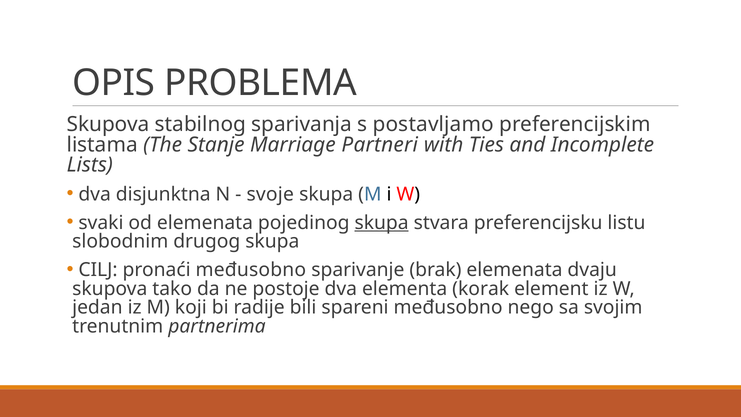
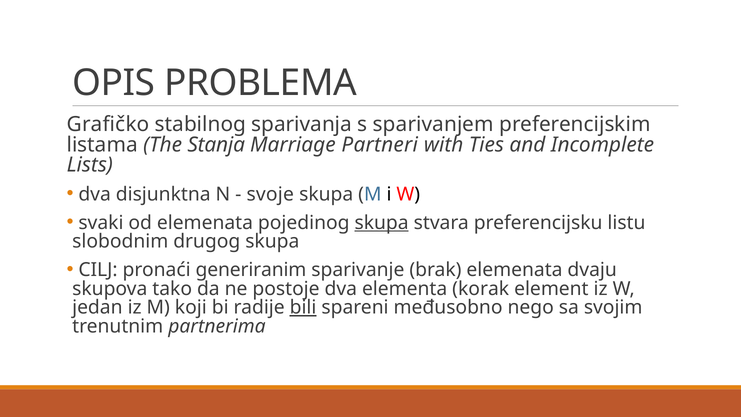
Skupova at (108, 124): Skupova -> Grafičko
postavljamo: postavljamo -> sparivanjem
Stanje: Stanje -> Stanja
pronaći međusobno: međusobno -> generiranim
bili underline: none -> present
